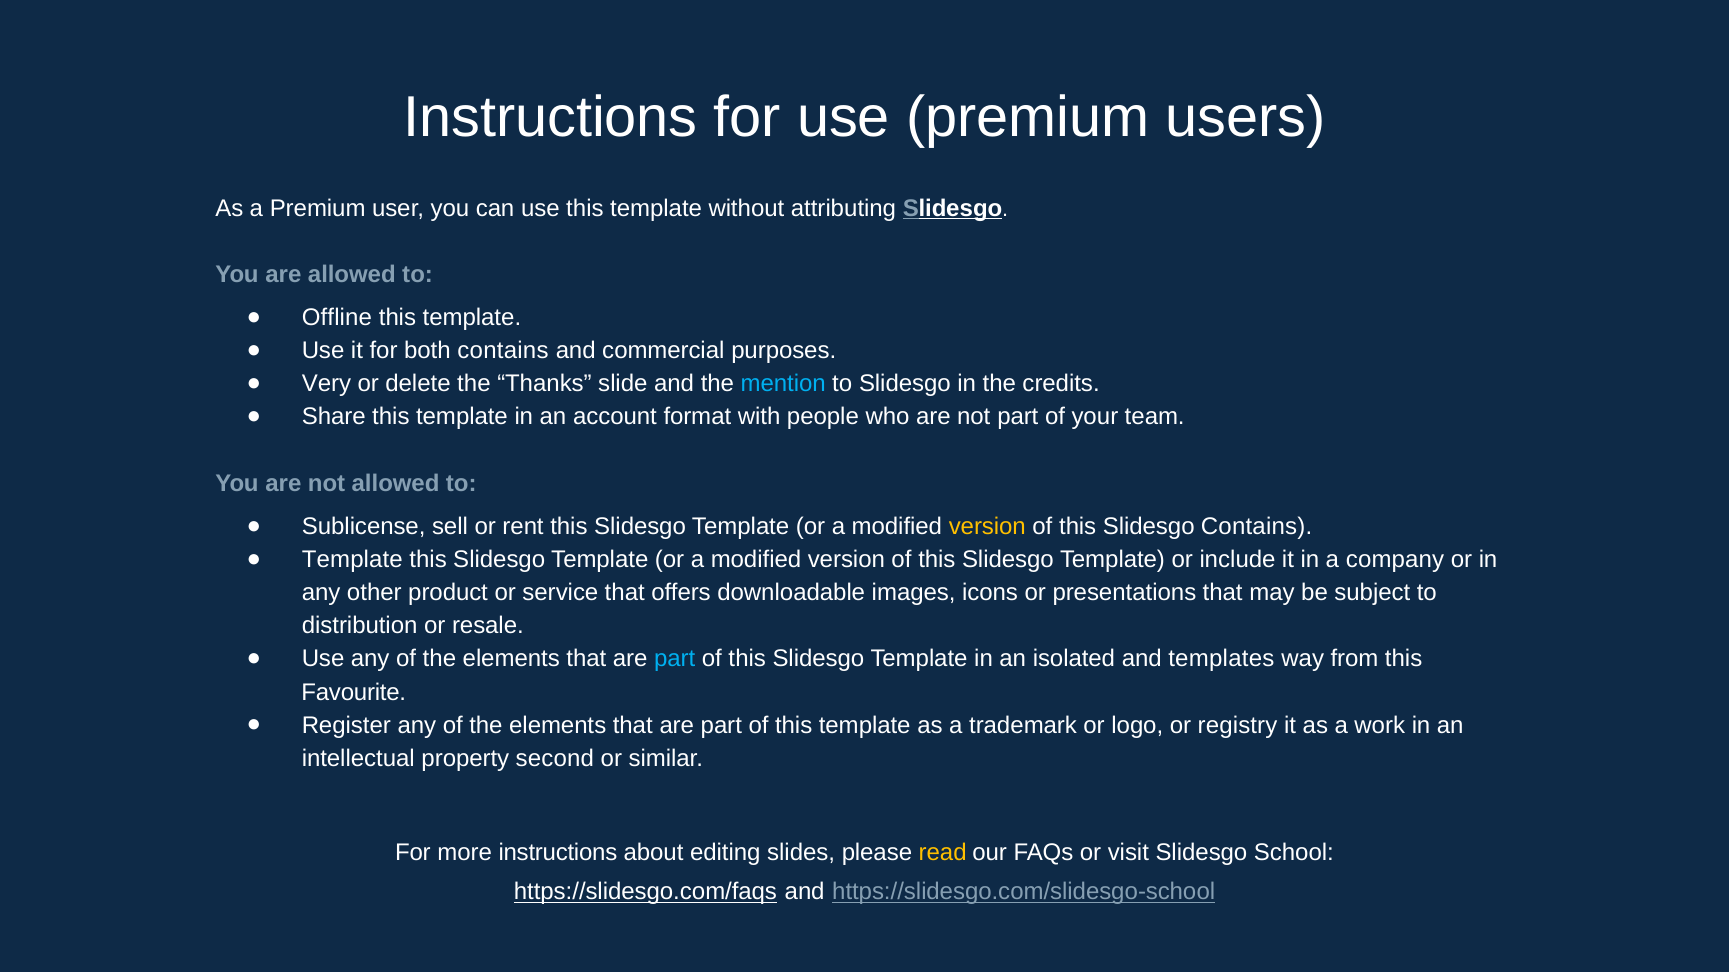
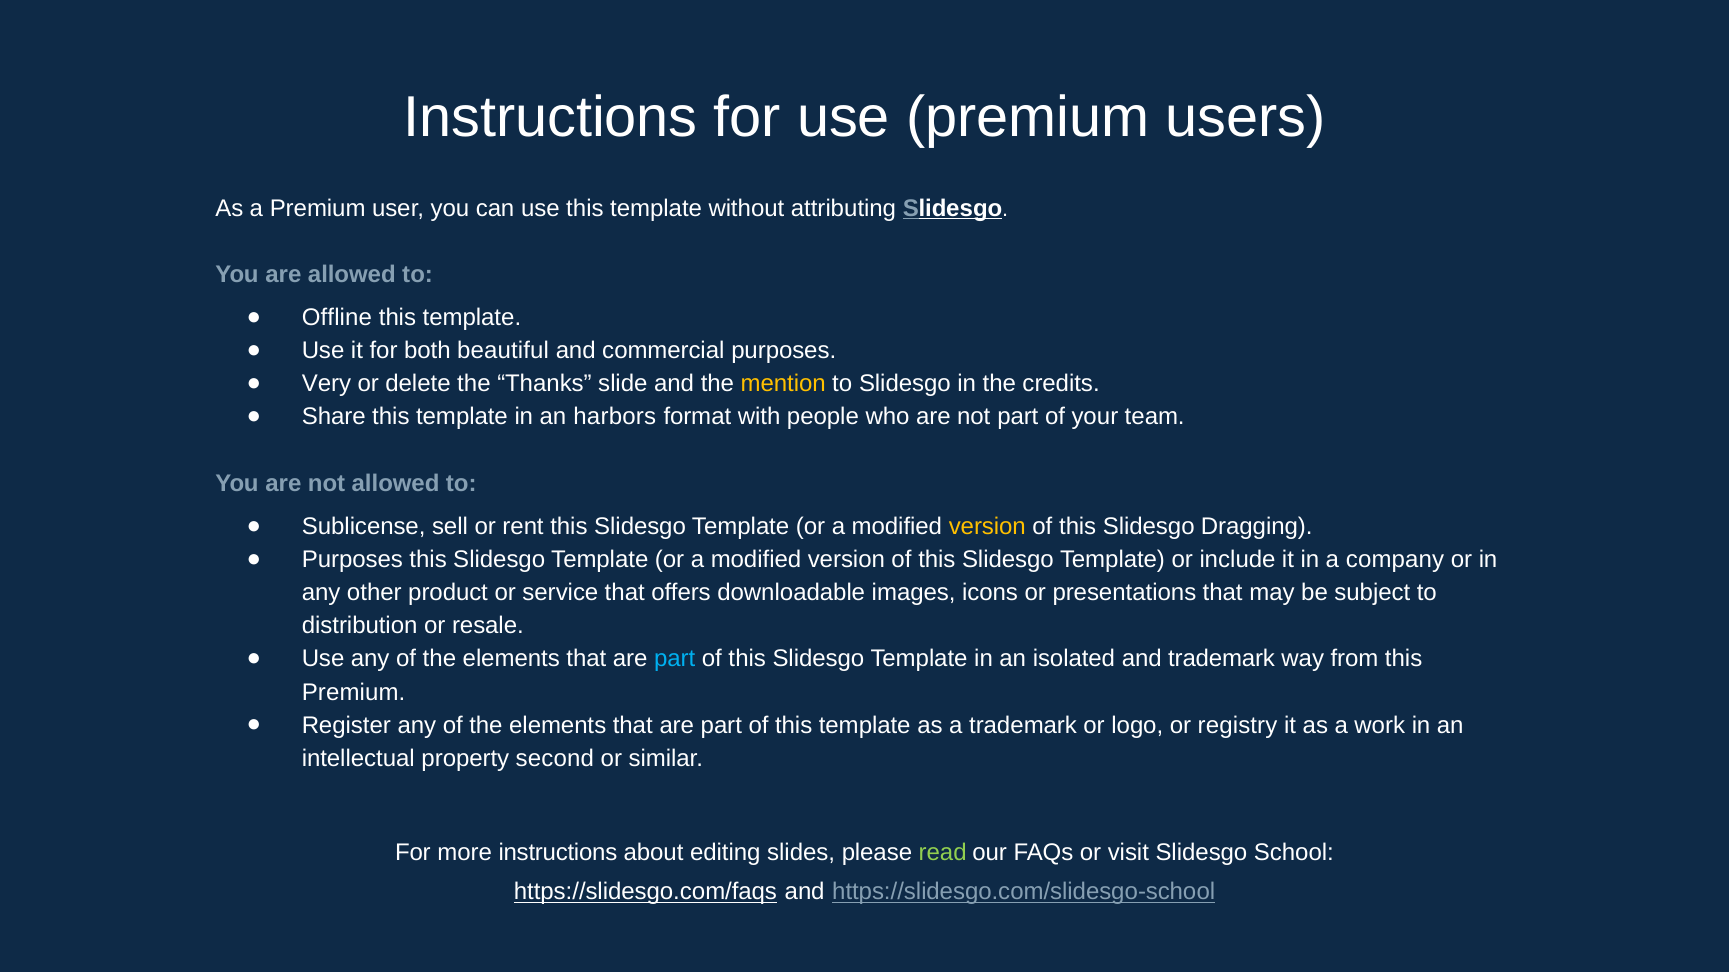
both contains: contains -> beautiful
mention colour: light blue -> yellow
account: account -> harbors
Slidesgo Contains: Contains -> Dragging
Template at (352, 560): Template -> Purposes
and templates: templates -> trademark
Favourite at (354, 693): Favourite -> Premium
read colour: yellow -> light green
